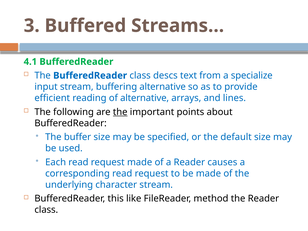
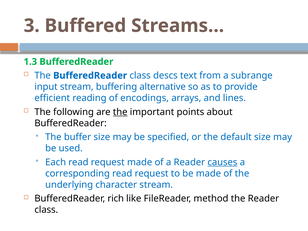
4.1: 4.1 -> 1.3
specialize: specialize -> subrange
of alternative: alternative -> encodings
causes underline: none -> present
this: this -> rich
